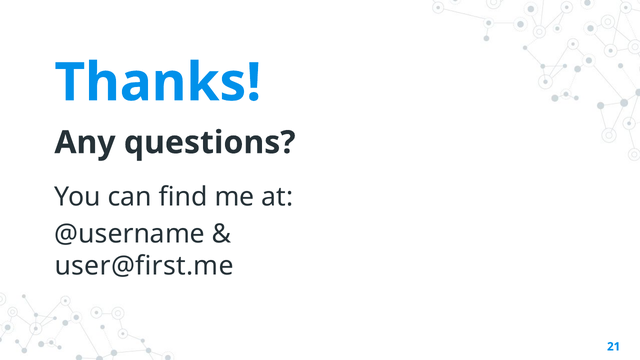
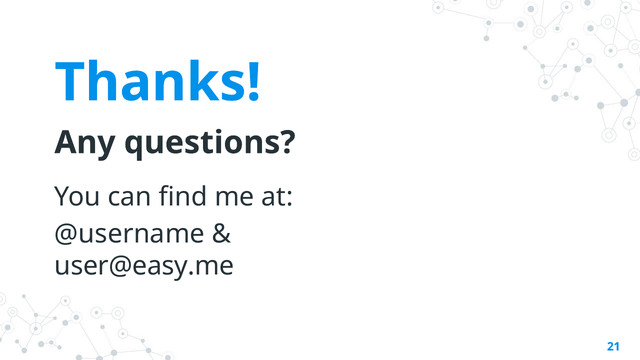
user@first.me: user@first.me -> user@easy.me
